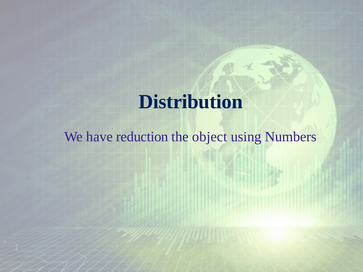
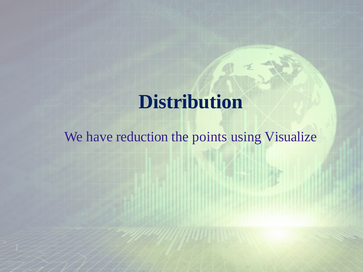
object: object -> points
Numbers: Numbers -> Visualize
